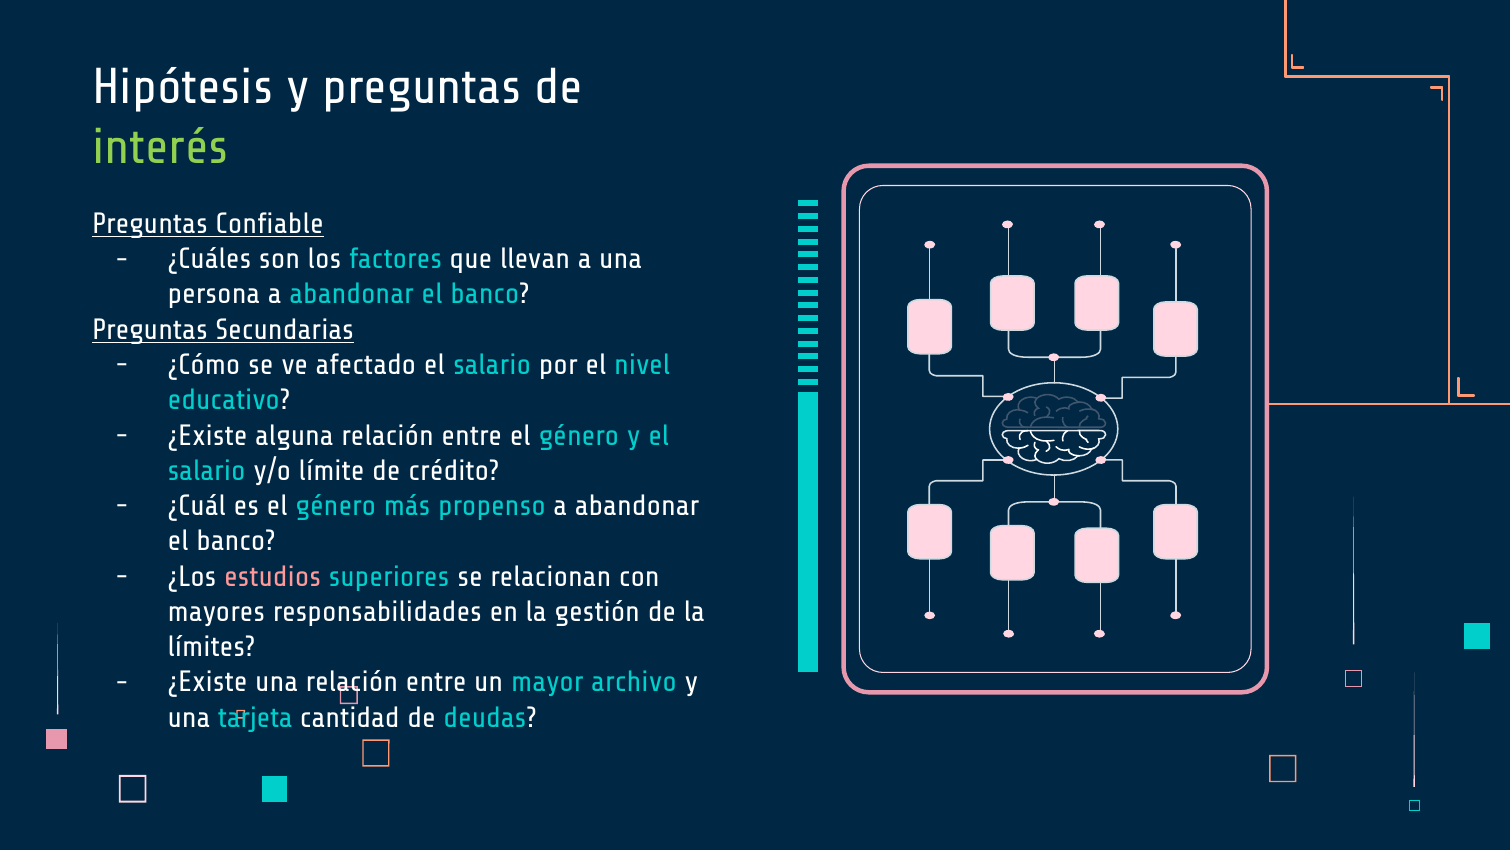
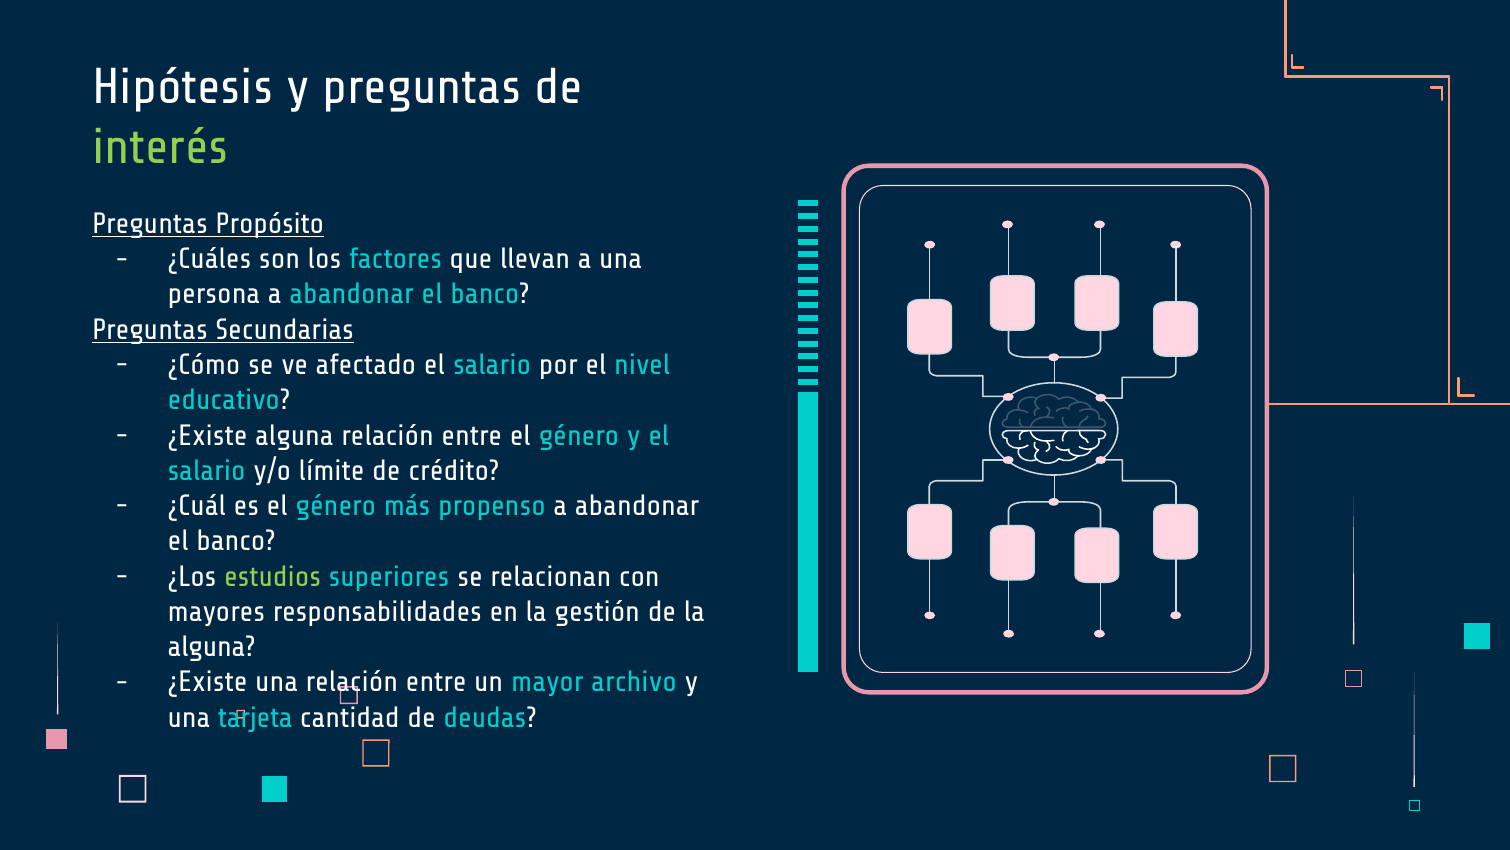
Confiable: Confiable -> Propósito
estudios colour: pink -> light green
límites at (211, 647): límites -> alguna
